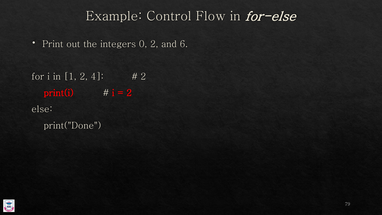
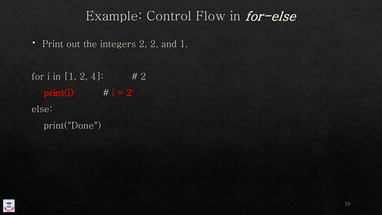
integers 0: 0 -> 2
and 6: 6 -> 1
